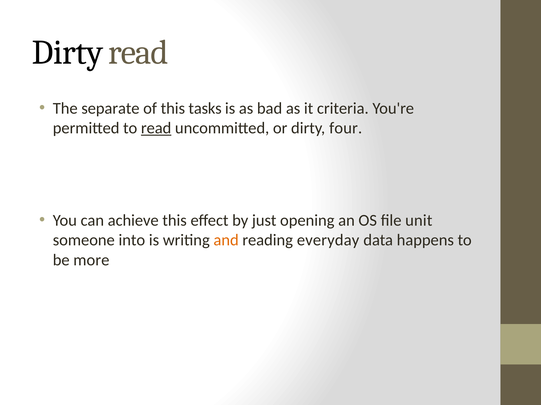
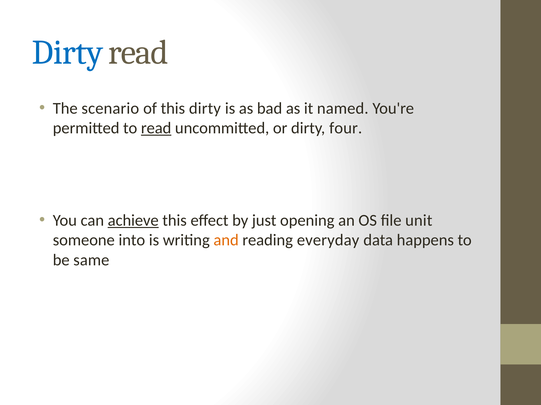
Dirty at (67, 52) colour: black -> blue
separate: separate -> scenario
this tasks: tasks -> dirty
criteria: criteria -> named
achieve underline: none -> present
more: more -> same
